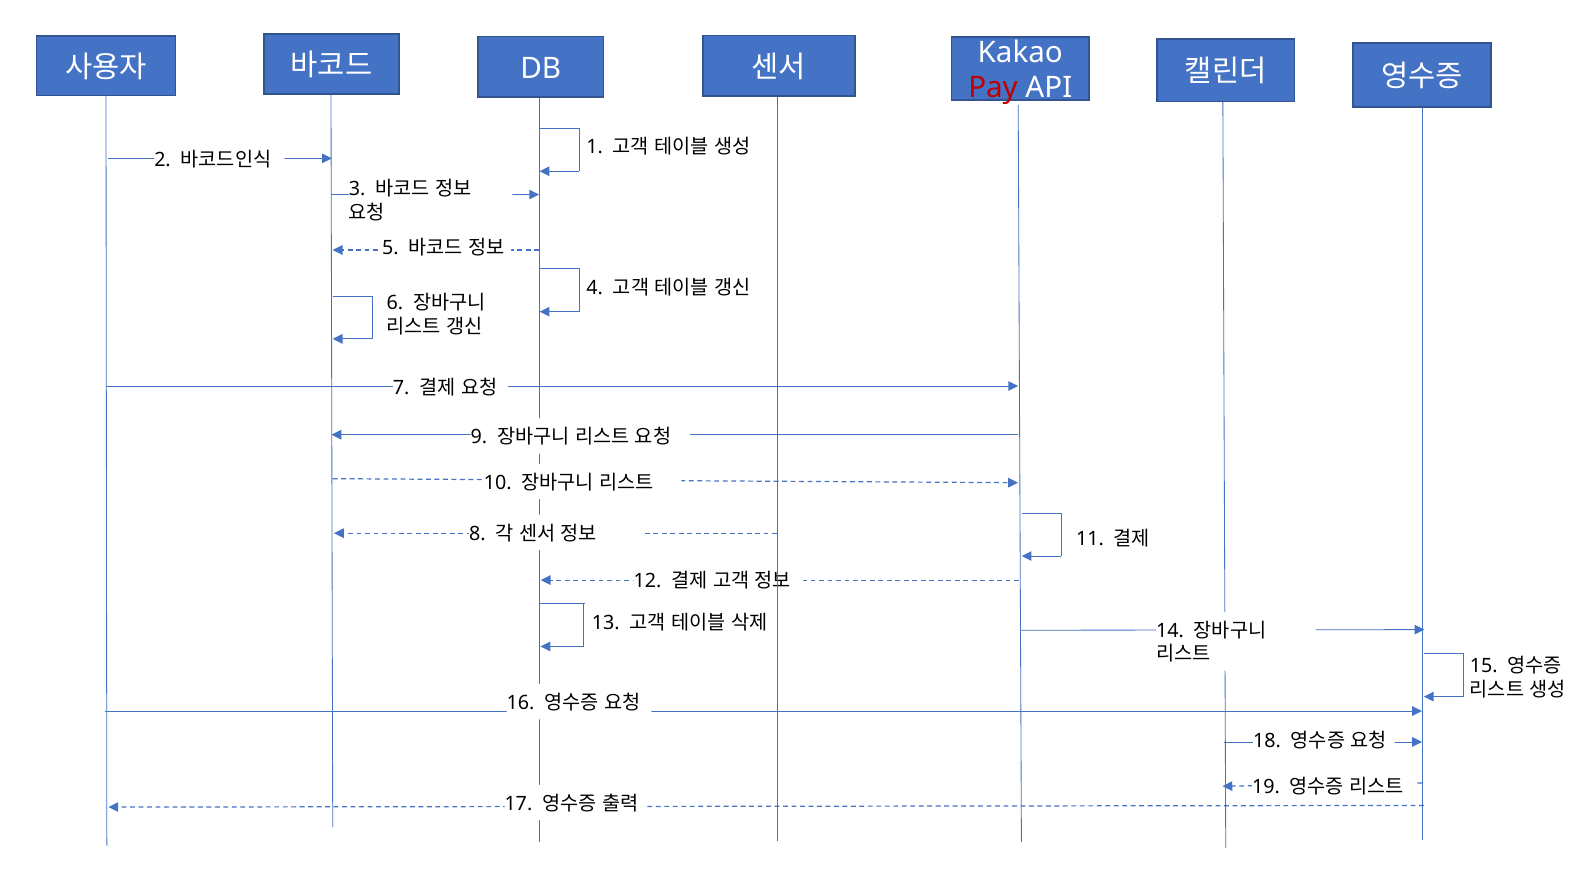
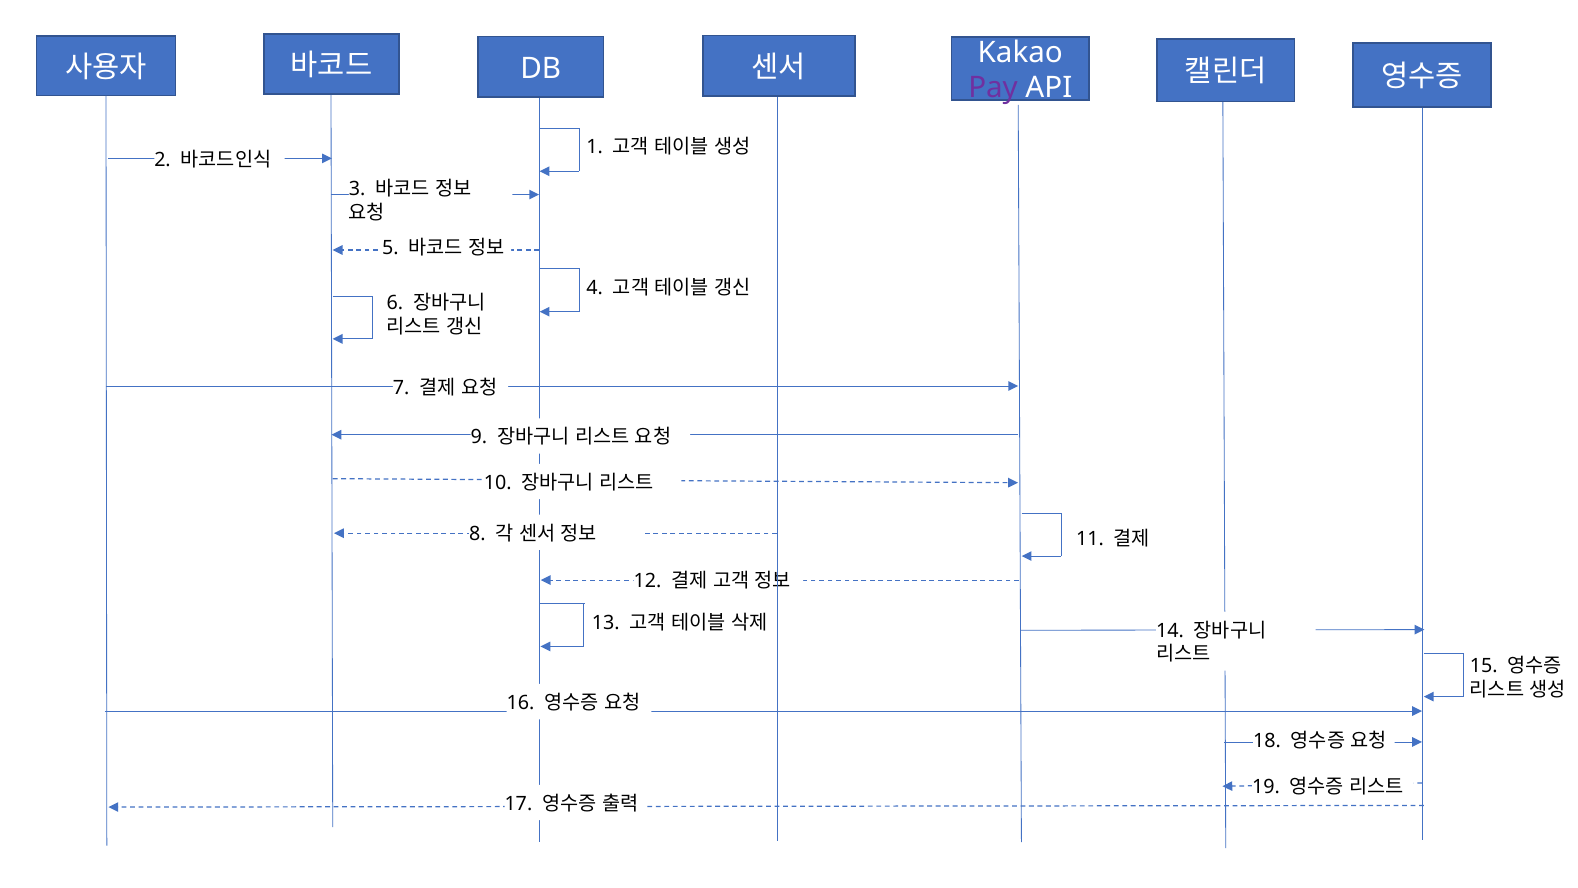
Pay colour: red -> purple
